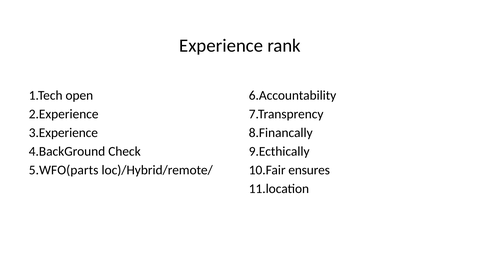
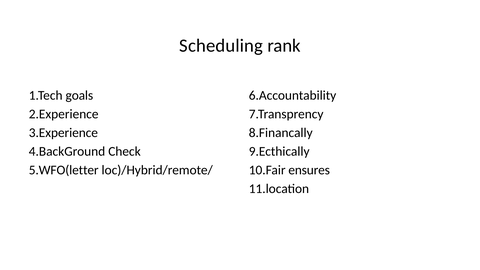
Experience: Experience -> Scheduling
open: open -> goals
5.WFO(parts: 5.WFO(parts -> 5.WFO(letter
